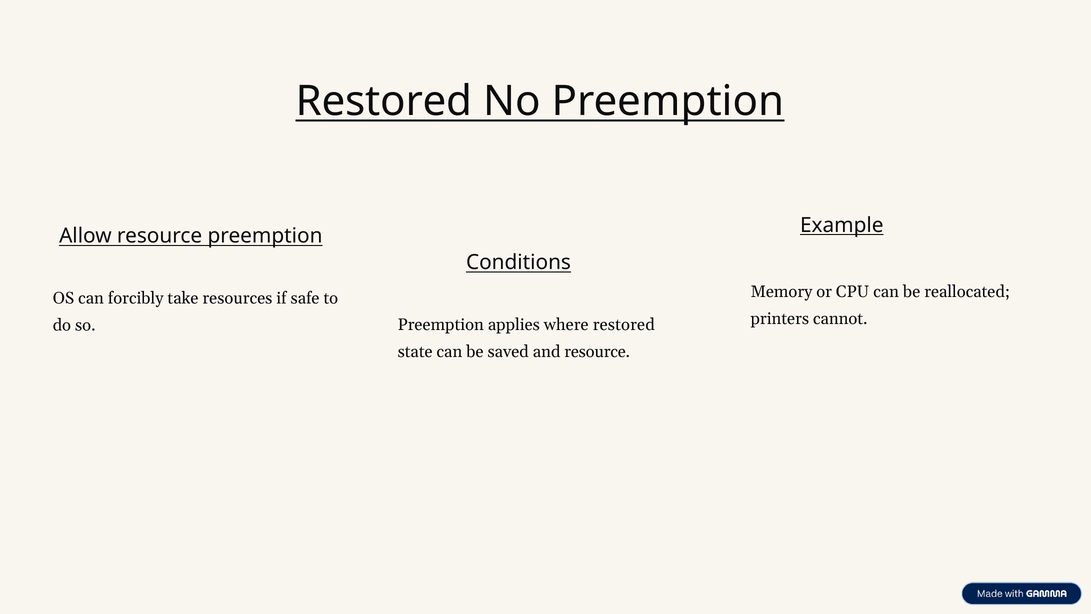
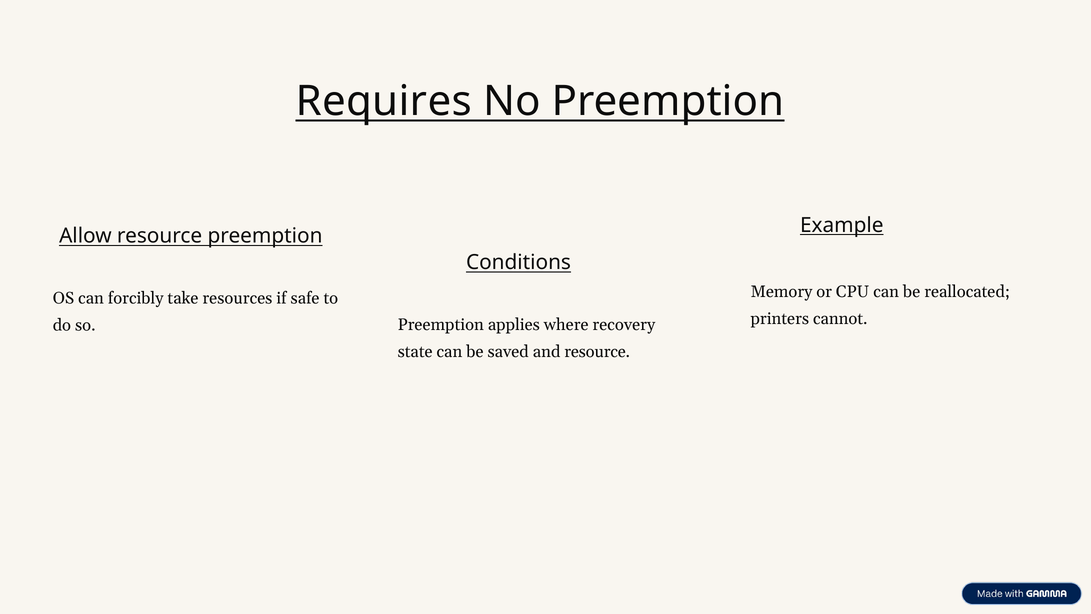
Restored at (384, 101): Restored -> Requires
where restored: restored -> recovery
